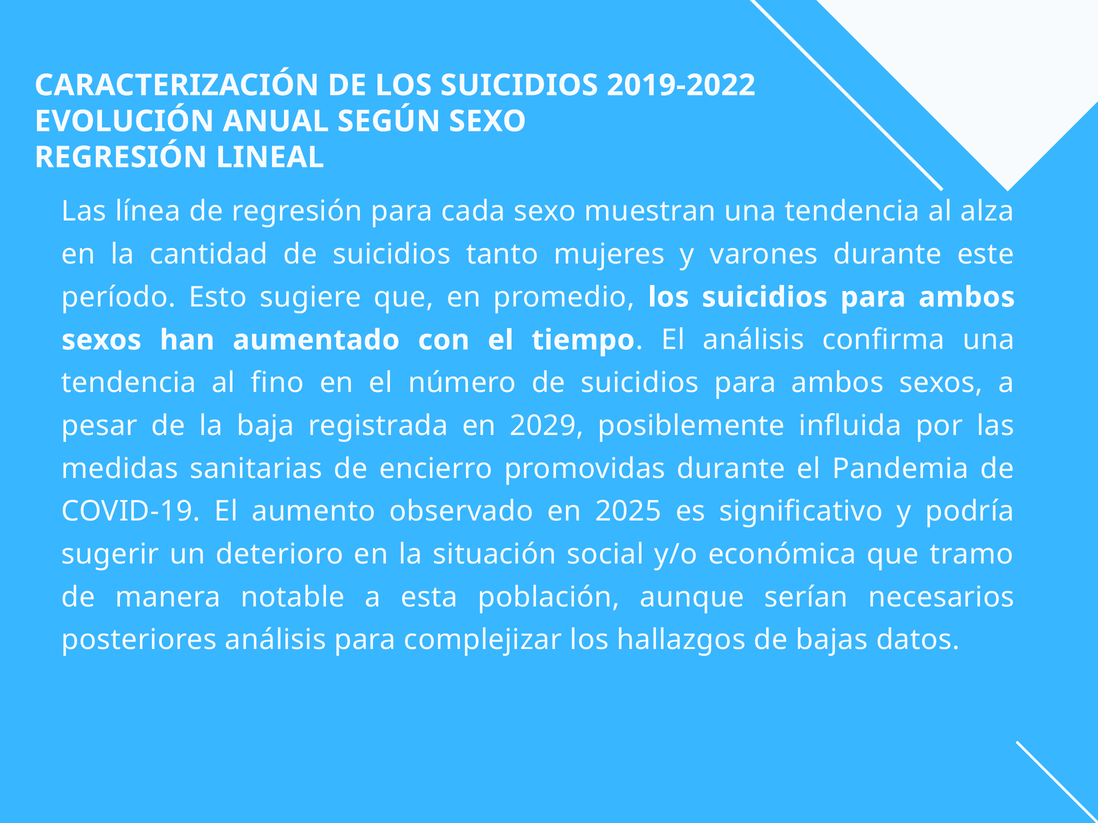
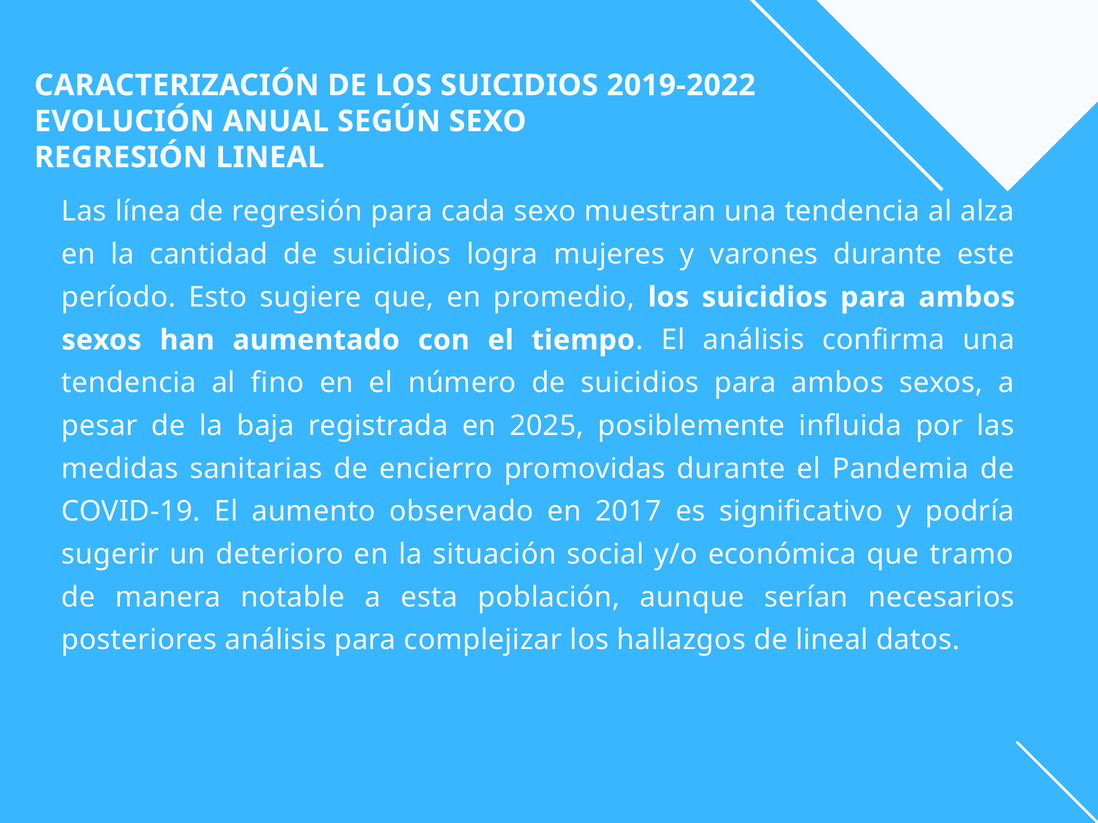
tanto: tanto -> logra
2029: 2029 -> 2025
2025: 2025 -> 2017
de bajas: bajas -> lineal
